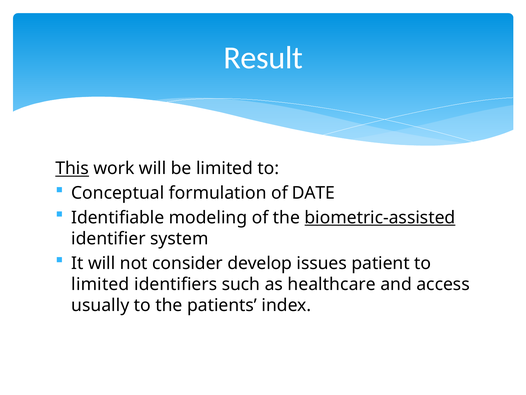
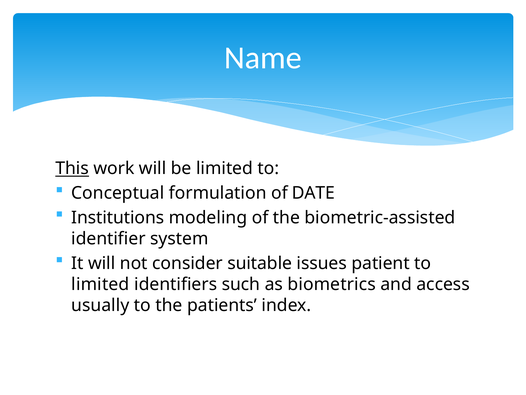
Result: Result -> Name
Identifiable: Identifiable -> Institutions
biometric-assisted underline: present -> none
develop: develop -> suitable
healthcare: healthcare -> biometrics
